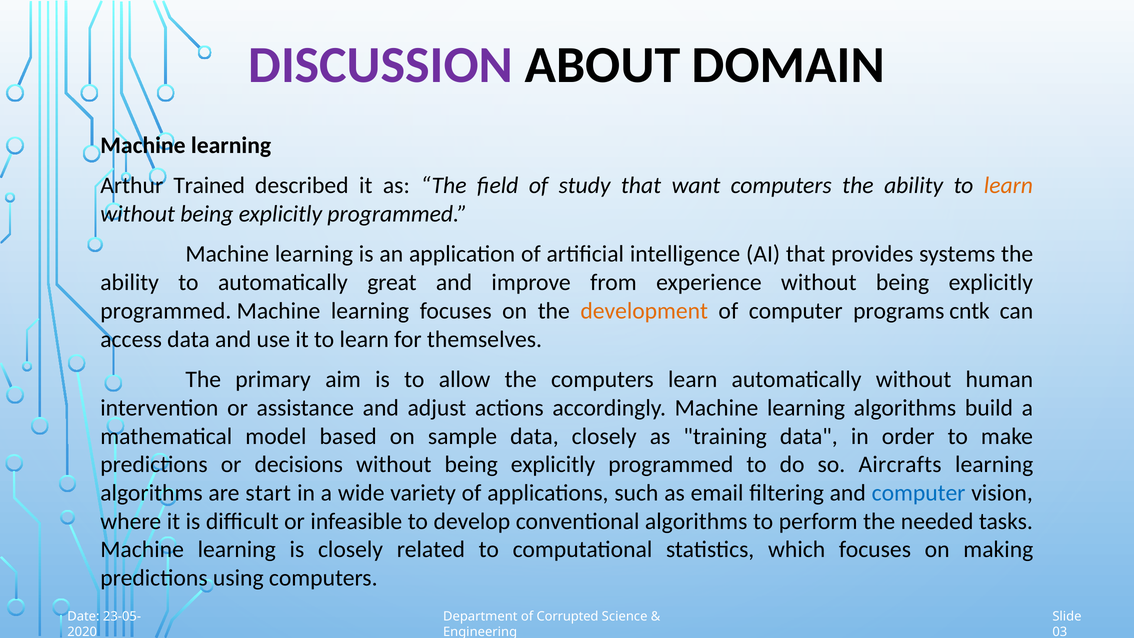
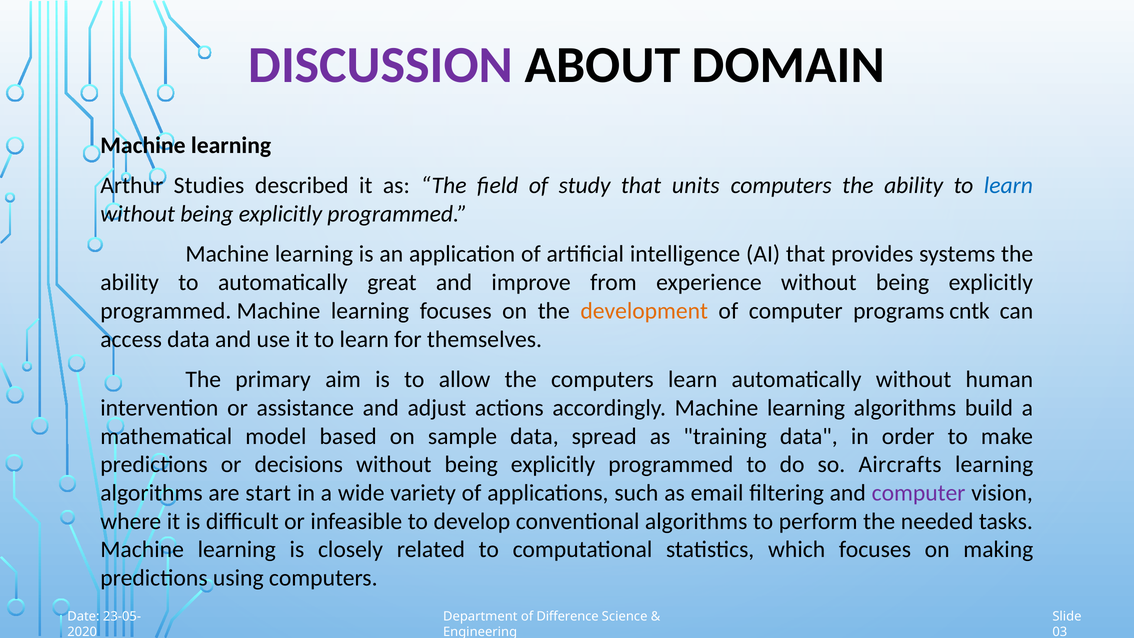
Trained: Trained -> Studies
want: want -> units
learn at (1008, 186) colour: orange -> blue
data closely: closely -> spread
computer at (919, 493) colour: blue -> purple
Corrupted: Corrupted -> Difference
